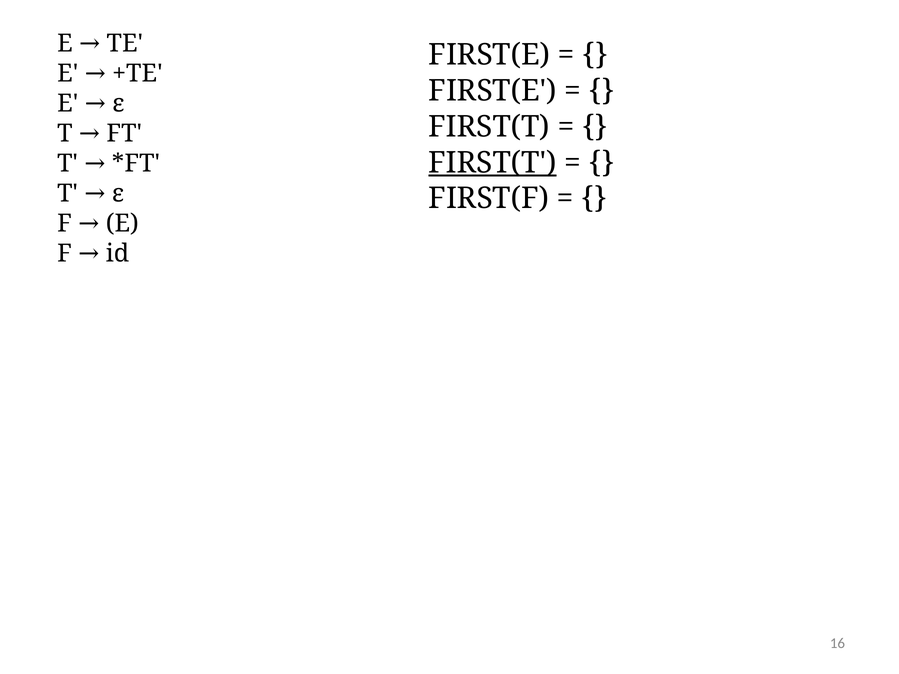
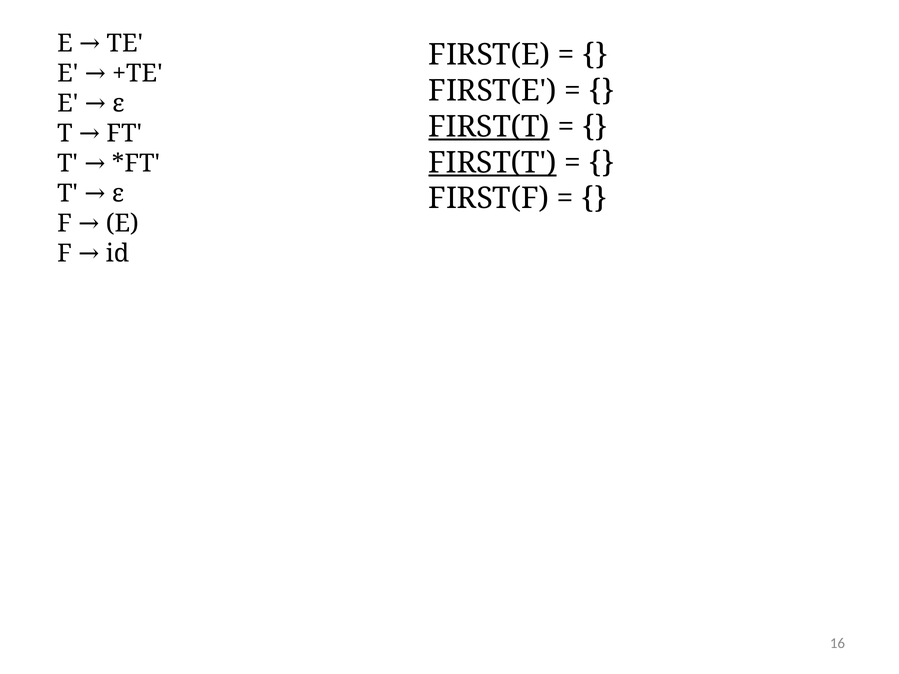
FIRST(T at (489, 127) underline: none -> present
